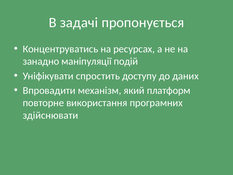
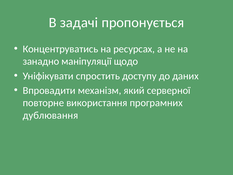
подій: подій -> щодо
платформ: платформ -> серверної
здійснювати: здійснювати -> дублювання
